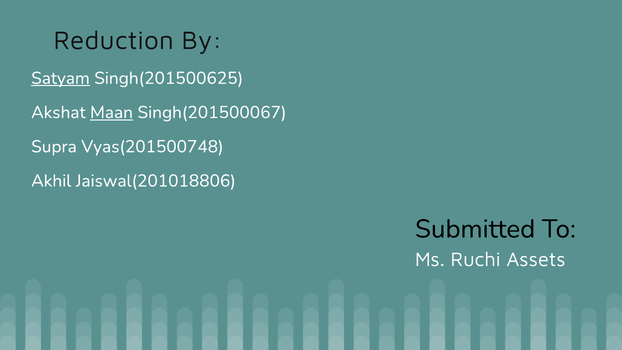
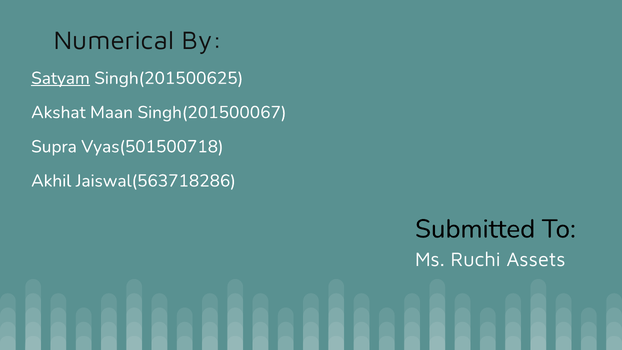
Reduction: Reduction -> Numerical
Maan underline: present -> none
Vyas(201500748: Vyas(201500748 -> Vyas(501500718
Jaiswal(201018806: Jaiswal(201018806 -> Jaiswal(563718286
